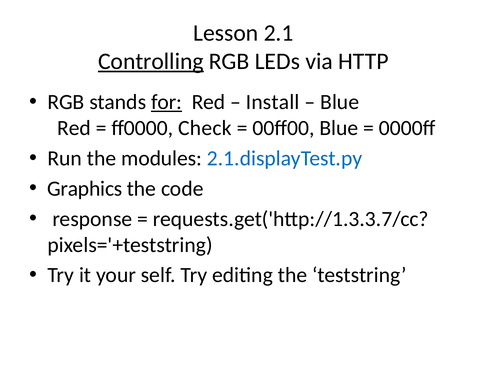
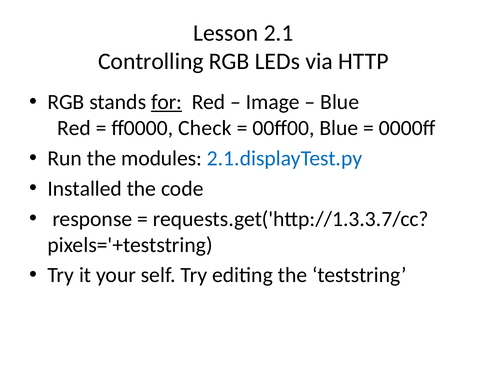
Controlling underline: present -> none
Install: Install -> Image
Graphics: Graphics -> Installed
